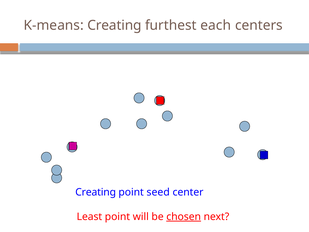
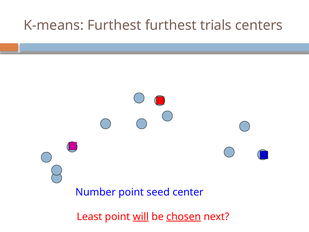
K-means Creating: Creating -> Furthest
each: each -> trials
Creating at (96, 192): Creating -> Number
will underline: none -> present
